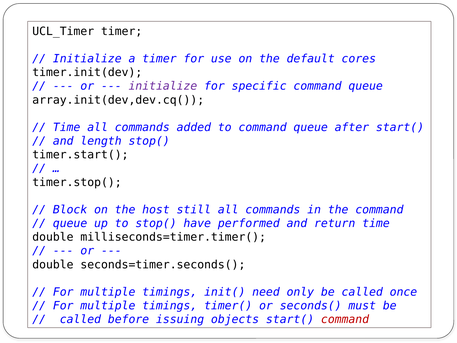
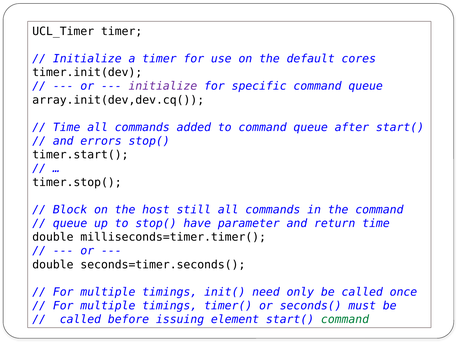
length: length -> errors
performed: performed -> parameter
objects: objects -> element
command at (345, 319) colour: red -> green
